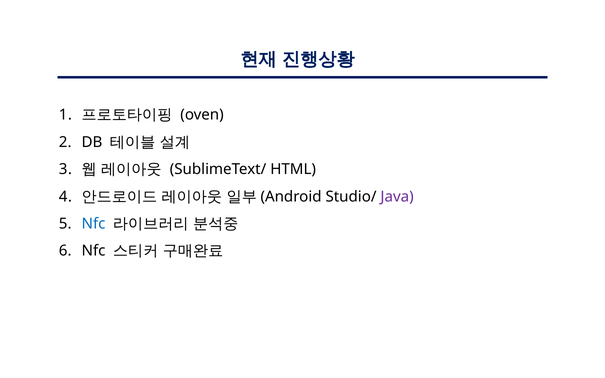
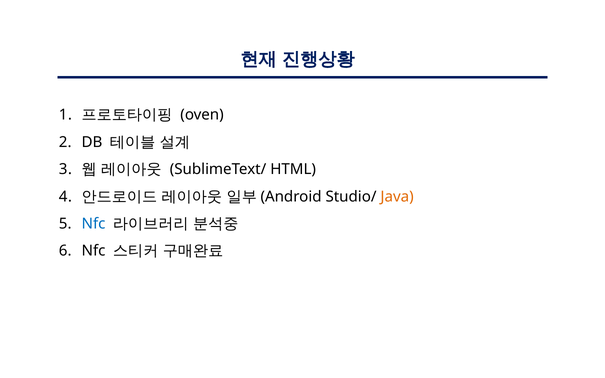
Java colour: purple -> orange
